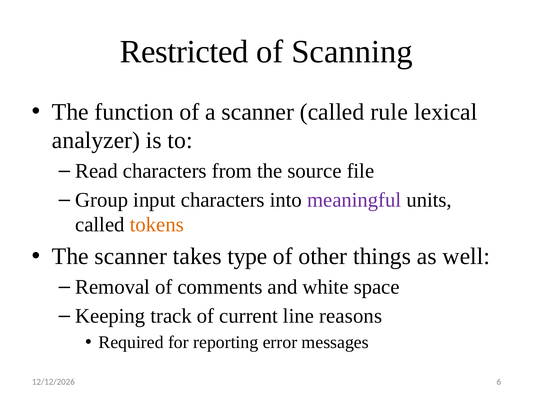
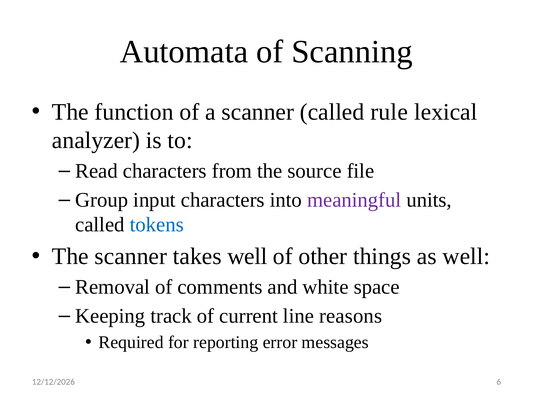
Restricted: Restricted -> Automata
tokens colour: orange -> blue
takes type: type -> well
